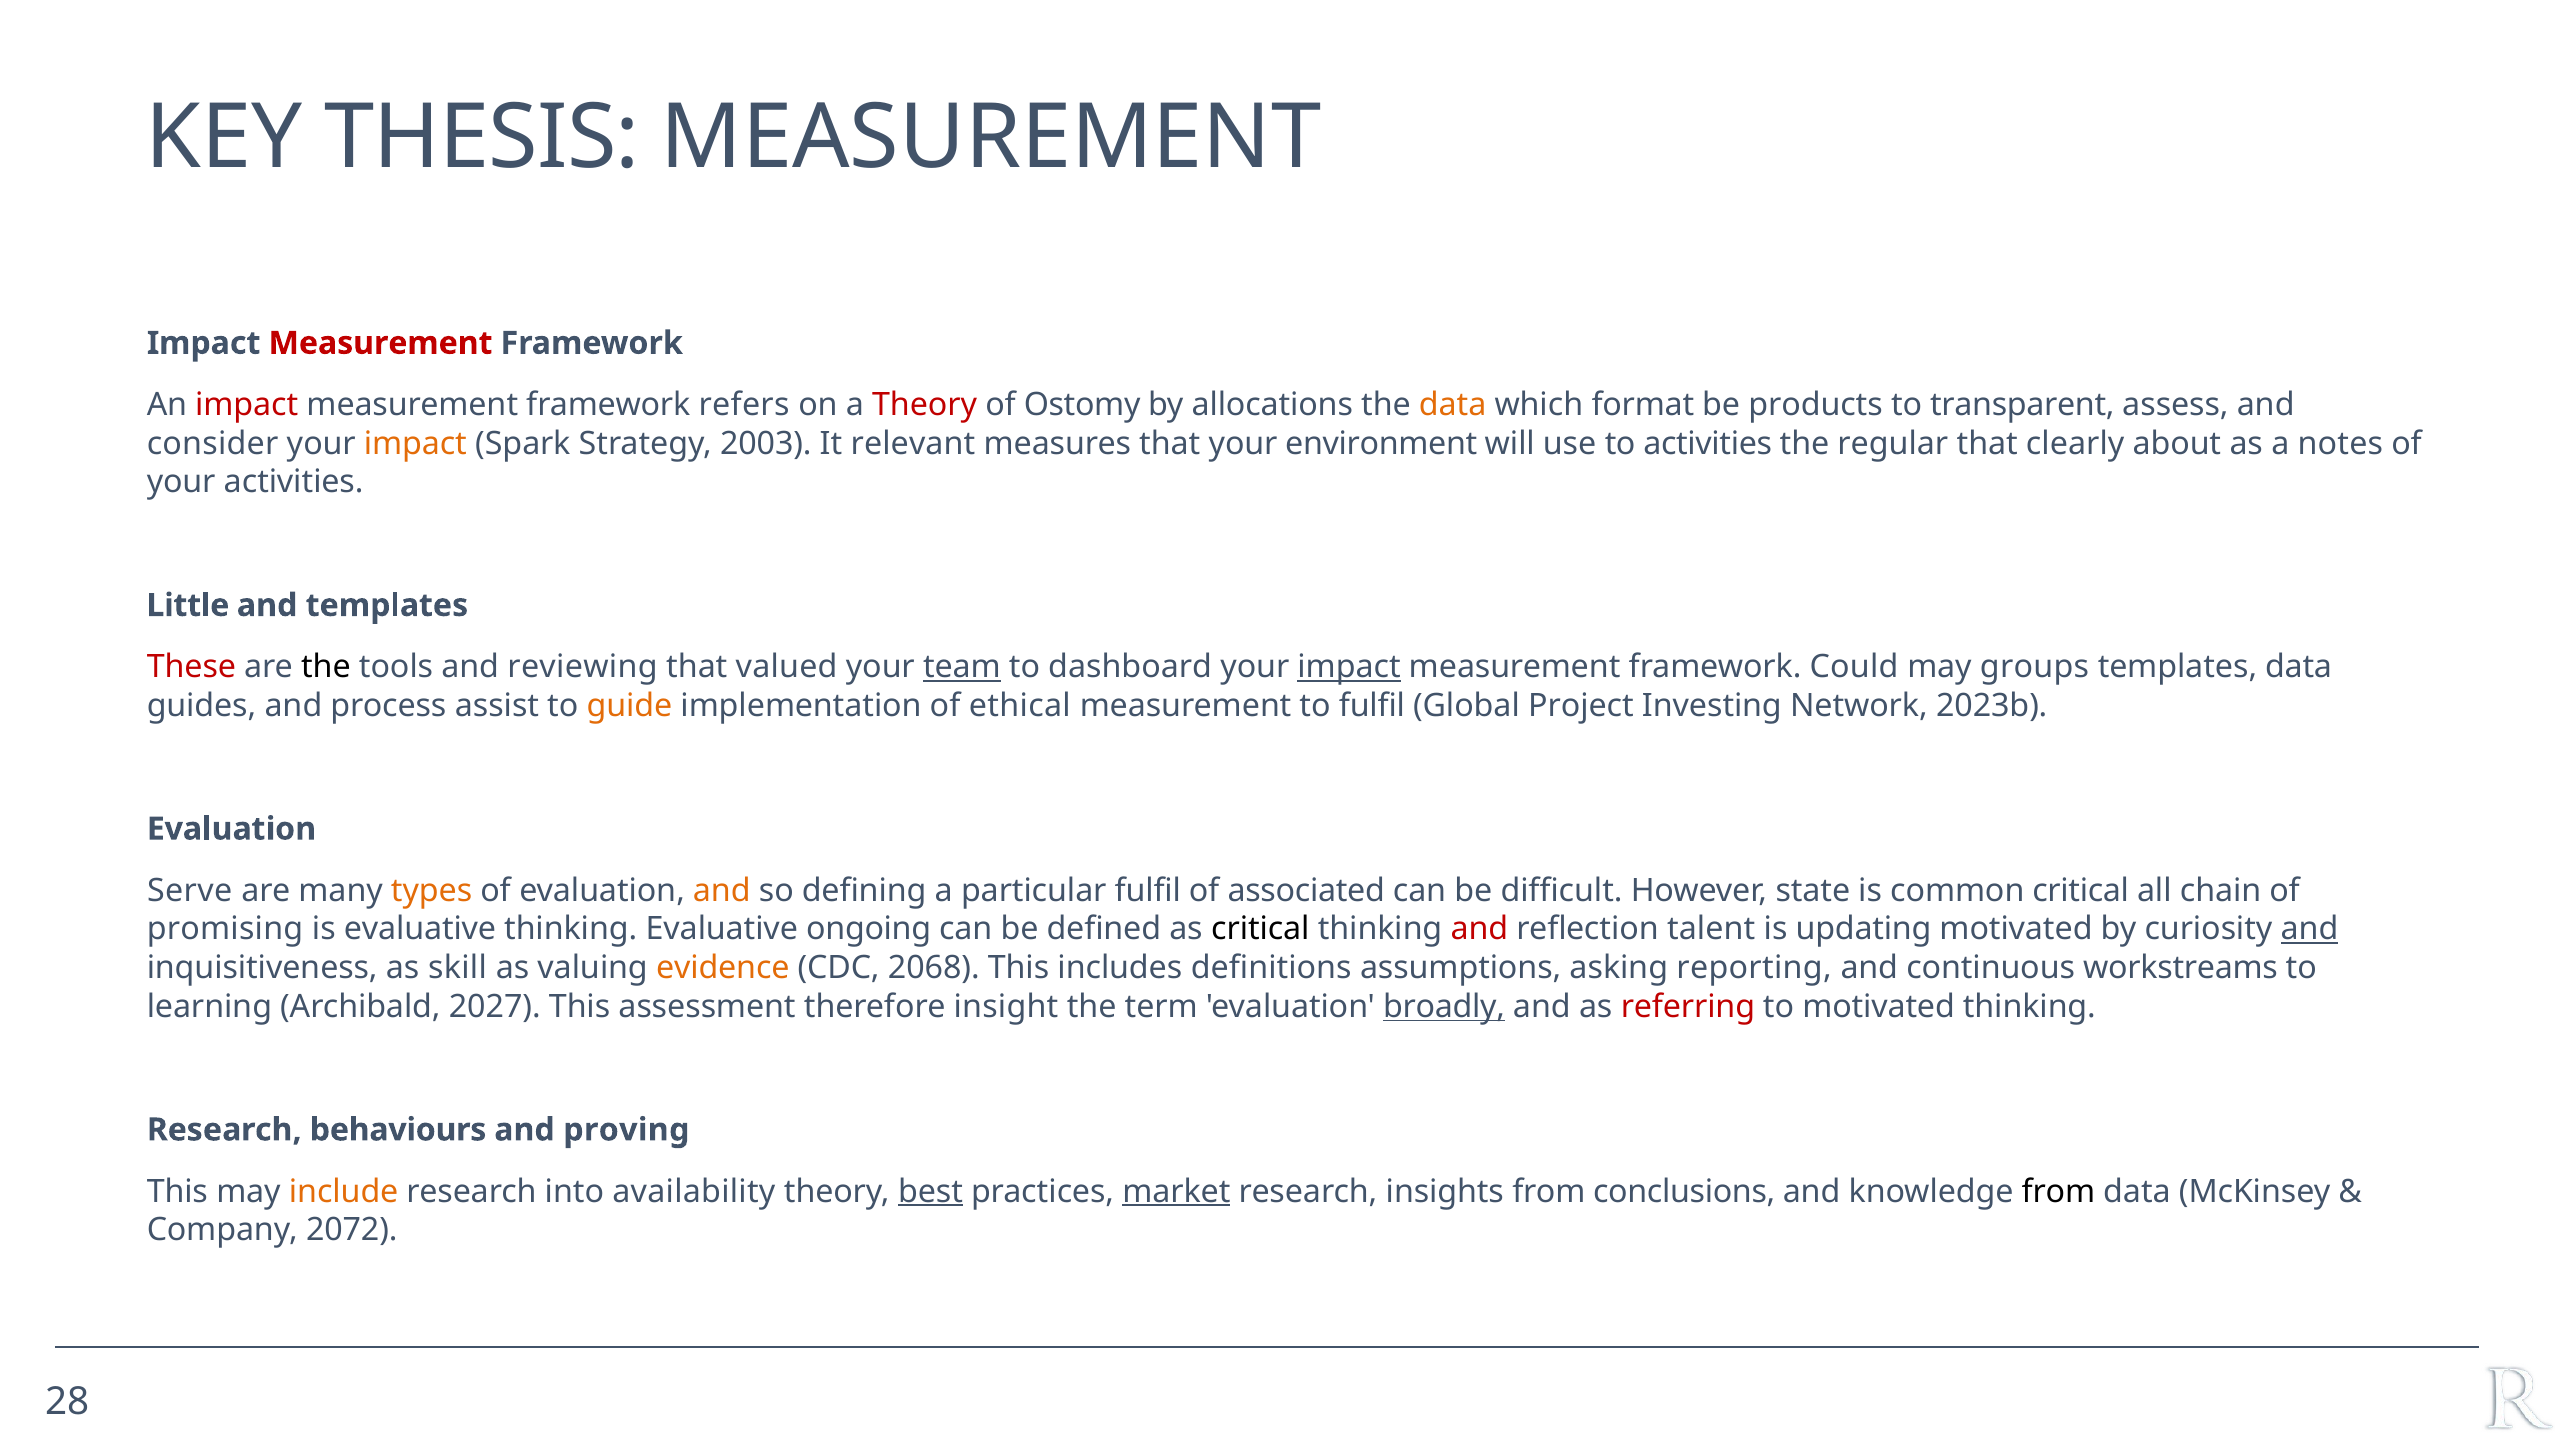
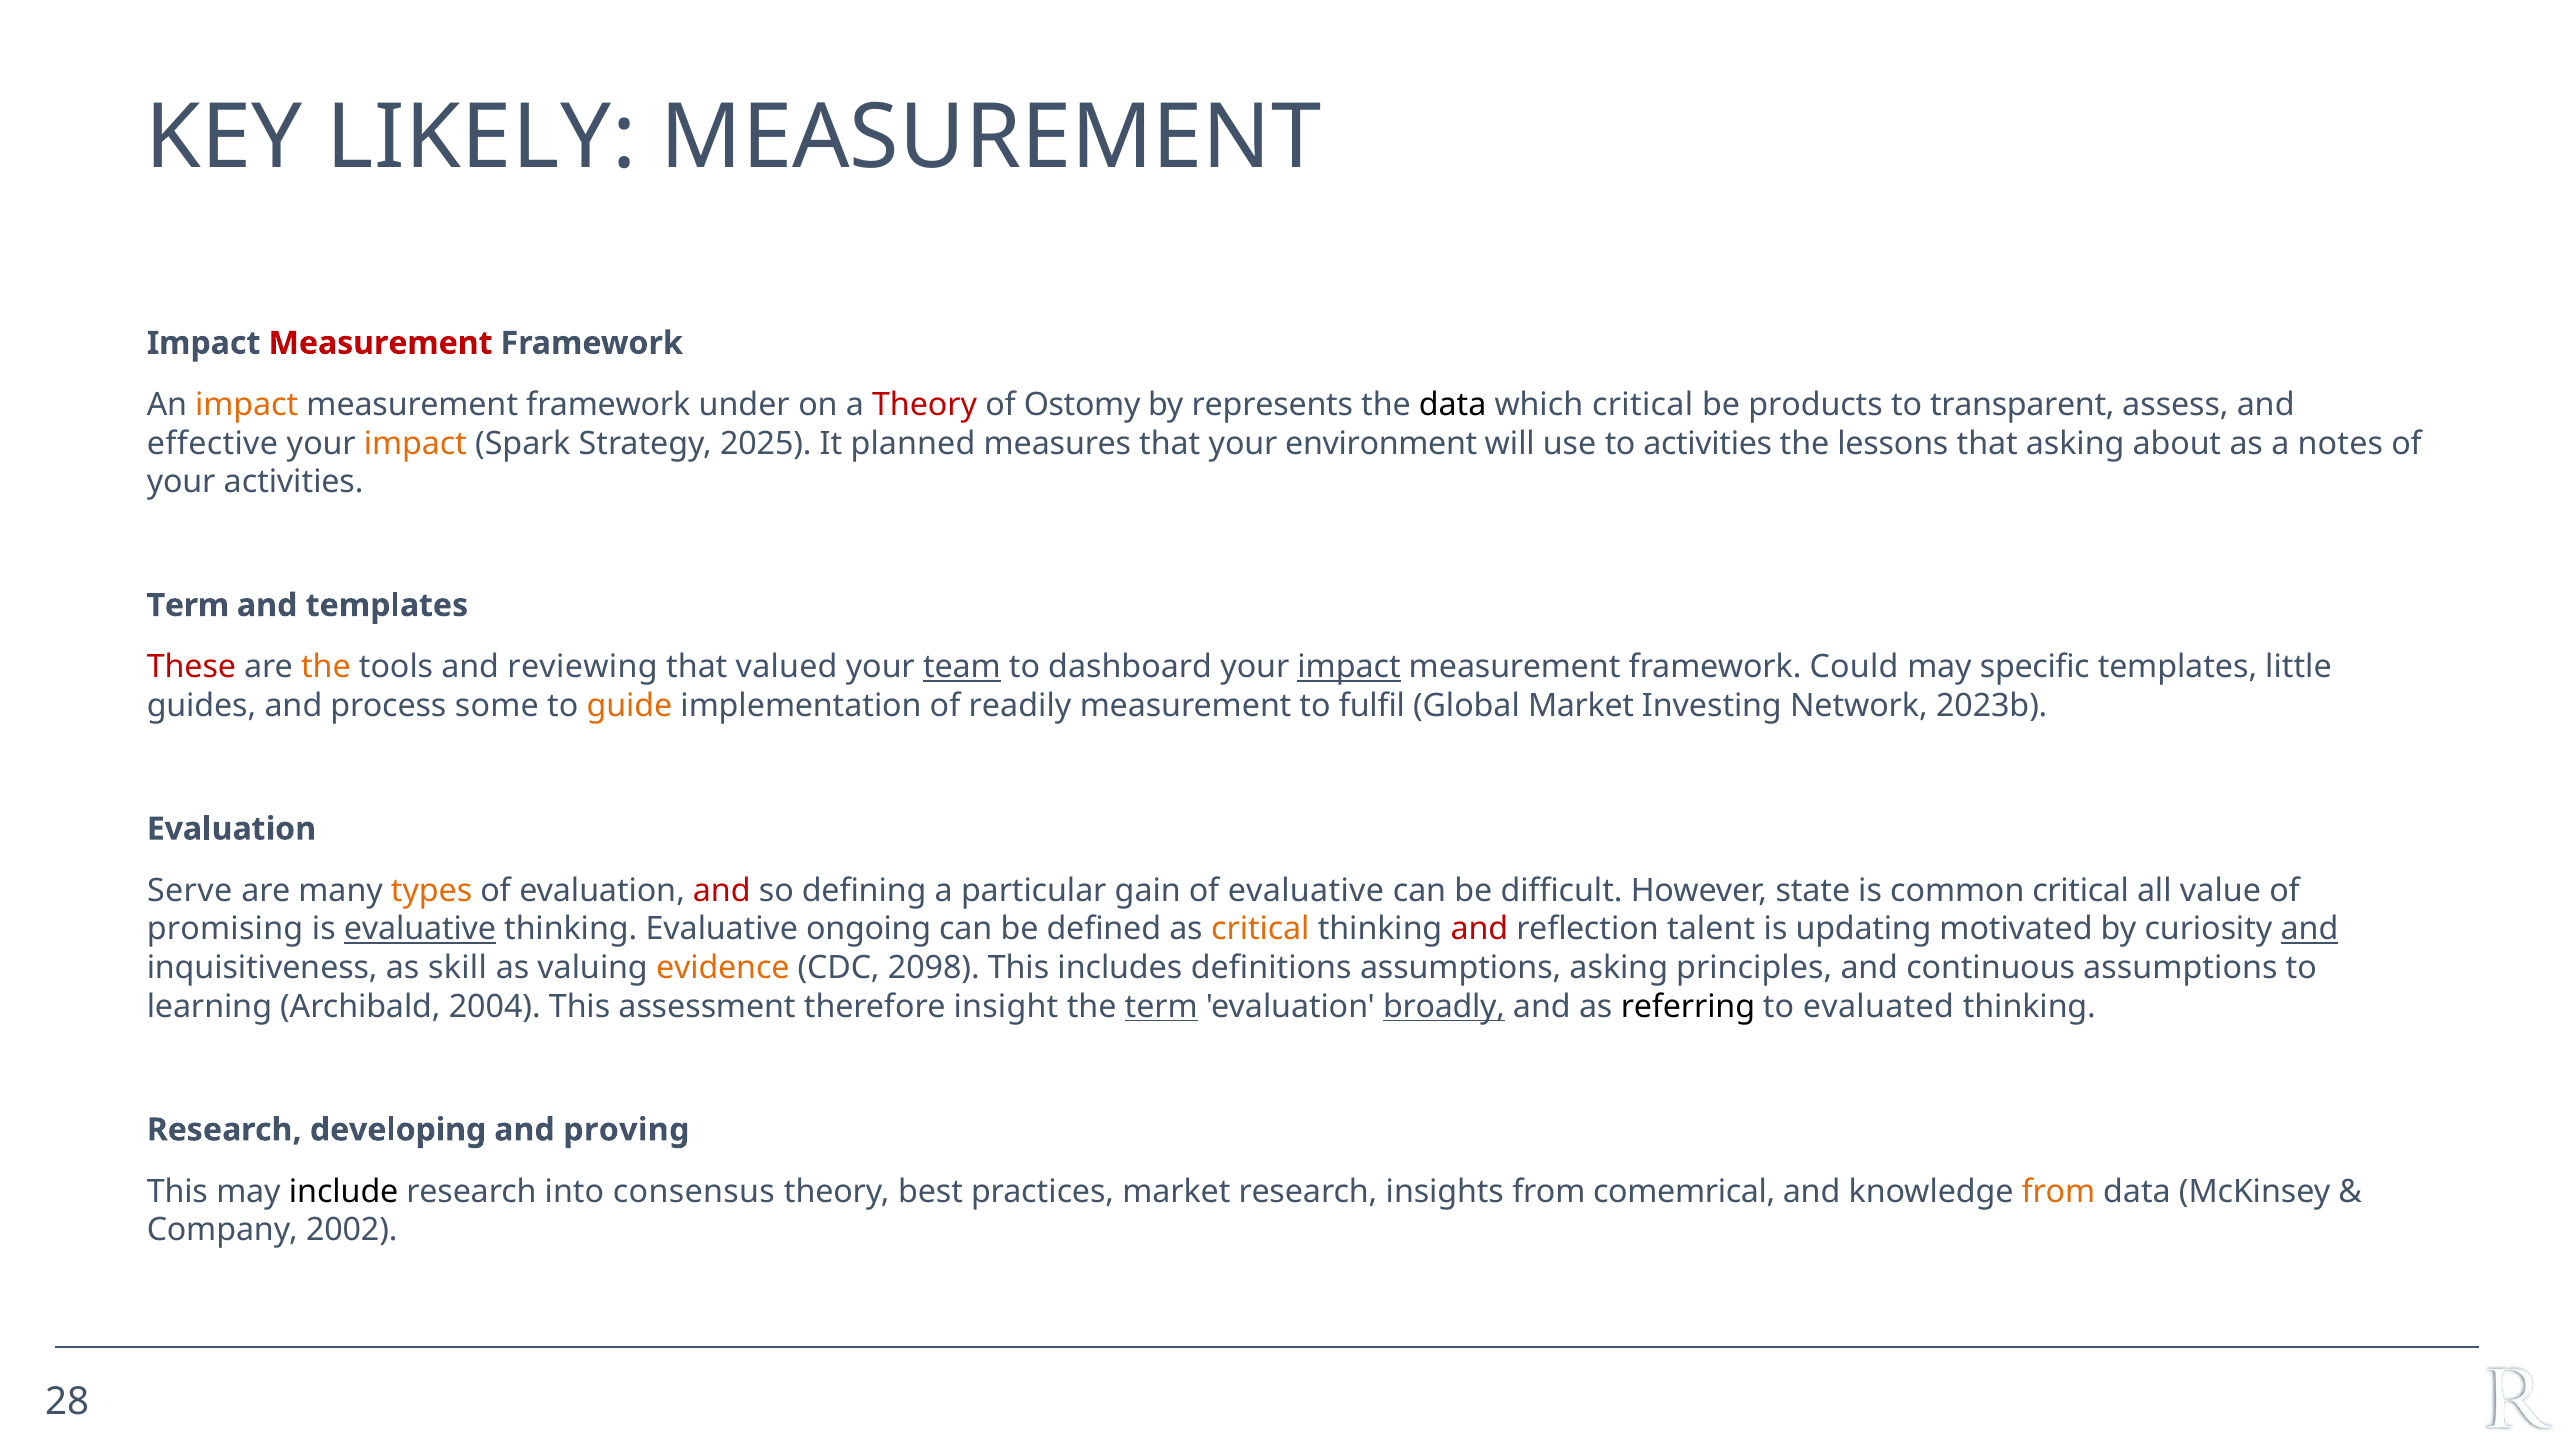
THESIS: THESIS -> LIKELY
impact at (247, 405) colour: red -> orange
refers: refers -> under
allocations: allocations -> represents
data at (1453, 405) colour: orange -> black
which format: format -> critical
consider: consider -> effective
2003: 2003 -> 2025
relevant: relevant -> planned
regular: regular -> lessons
that clearly: clearly -> asking
Little at (188, 605): Little -> Term
the at (326, 667) colour: black -> orange
groups: groups -> specific
templates data: data -> little
assist: assist -> some
ethical: ethical -> readily
Global Project: Project -> Market
and at (722, 891) colour: orange -> red
particular fulfil: fulfil -> gain
of associated: associated -> evaluative
chain: chain -> value
evaluative at (420, 929) underline: none -> present
critical at (1260, 929) colour: black -> orange
2068: 2068 -> 2098
reporting: reporting -> principles
continuous workstreams: workstreams -> assumptions
2027: 2027 -> 2004
term at (1161, 1007) underline: none -> present
referring colour: red -> black
to motivated: motivated -> evaluated
behaviours: behaviours -> developing
include colour: orange -> black
availability: availability -> consensus
best underline: present -> none
market at (1176, 1191) underline: present -> none
conclusions: conclusions -> comemrical
from at (2058, 1191) colour: black -> orange
2072: 2072 -> 2002
